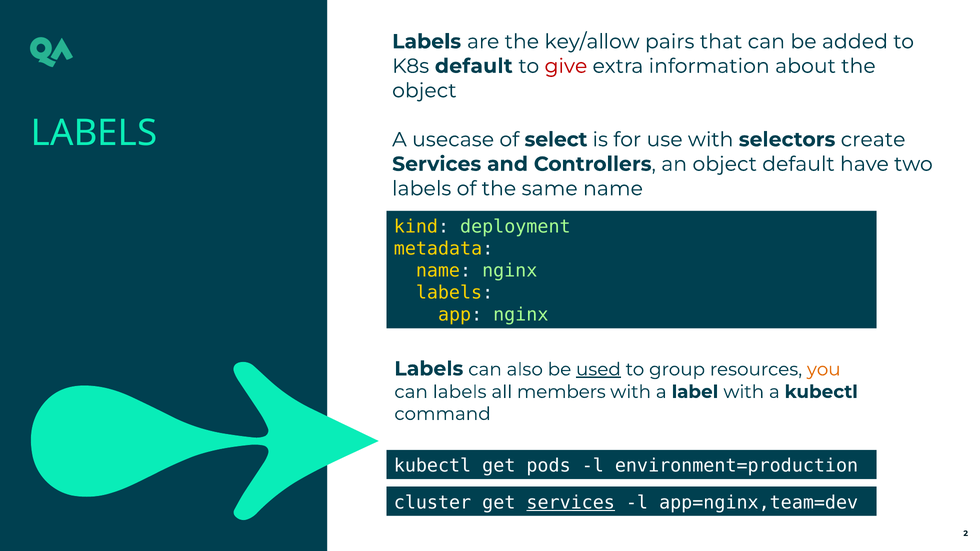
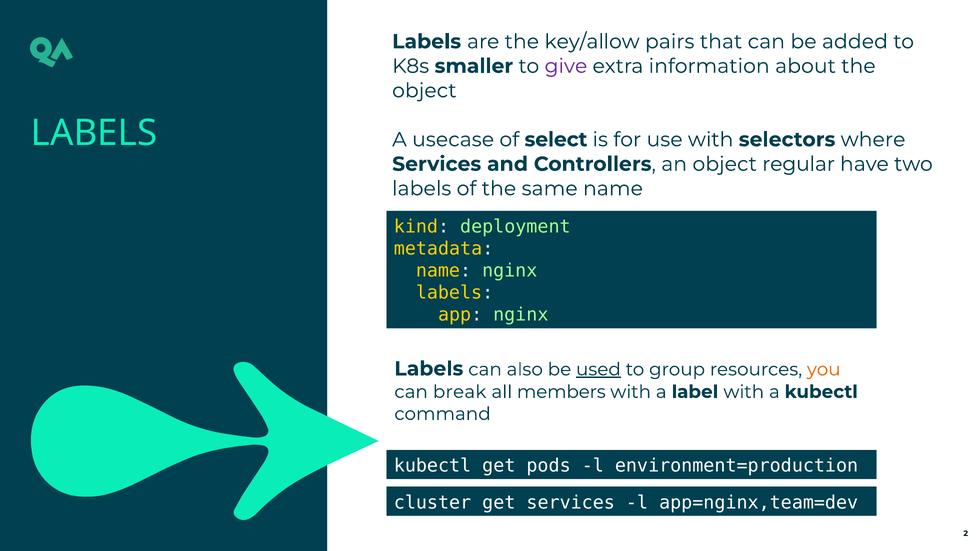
K8s default: default -> smaller
give colour: red -> purple
create: create -> where
object default: default -> regular
can labels: labels -> break
services at (571, 503) underline: present -> none
